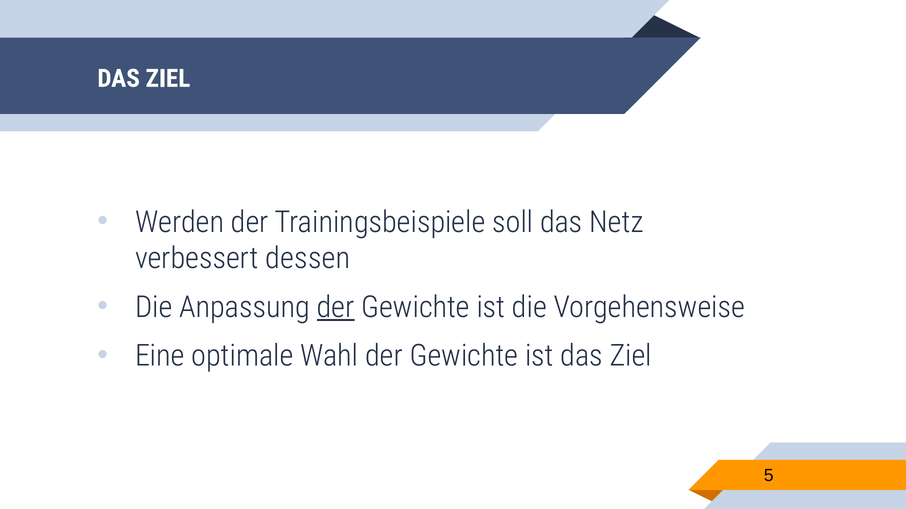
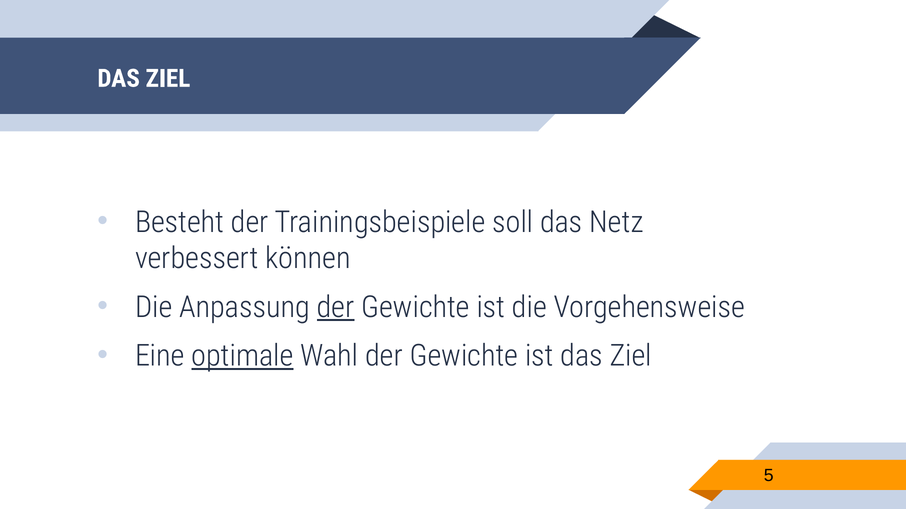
Werden: Werden -> Besteht
dessen: dessen -> können
optimale underline: none -> present
